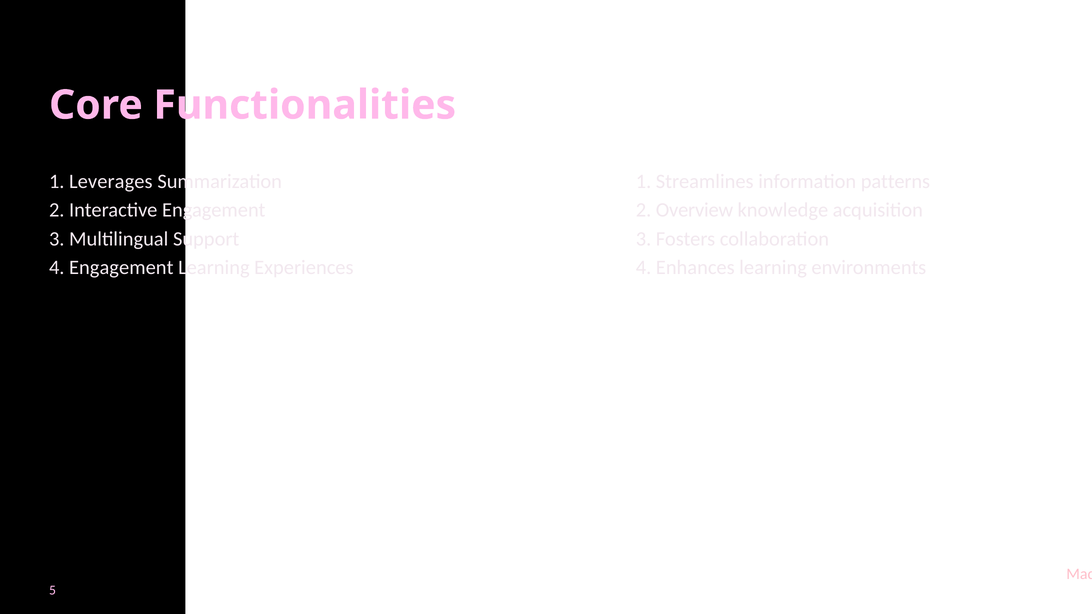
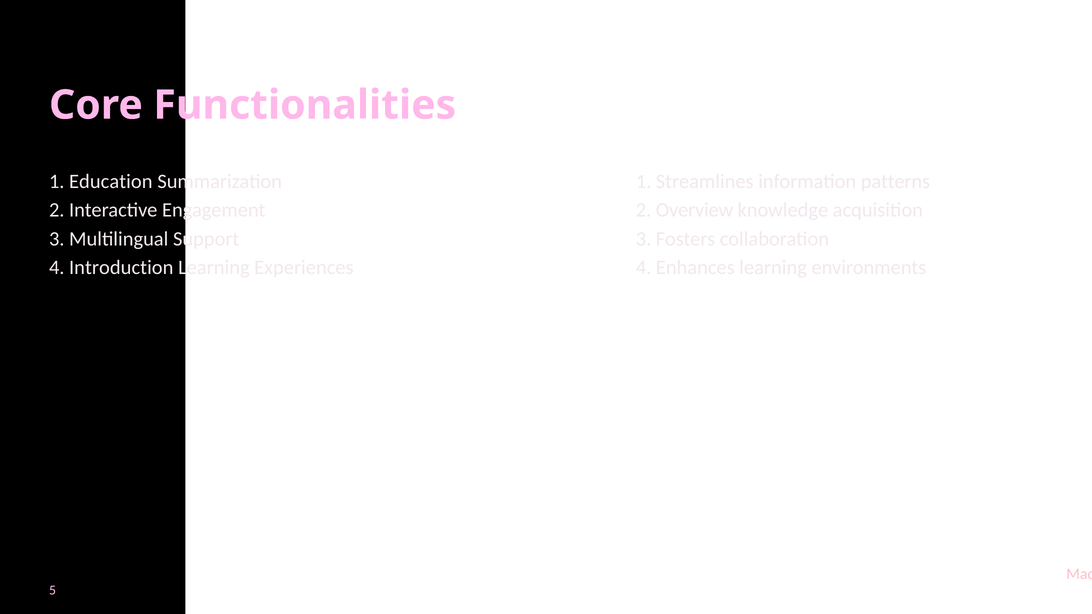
Leverages: Leverages -> Education
4 Engagement: Engagement -> Introduction
